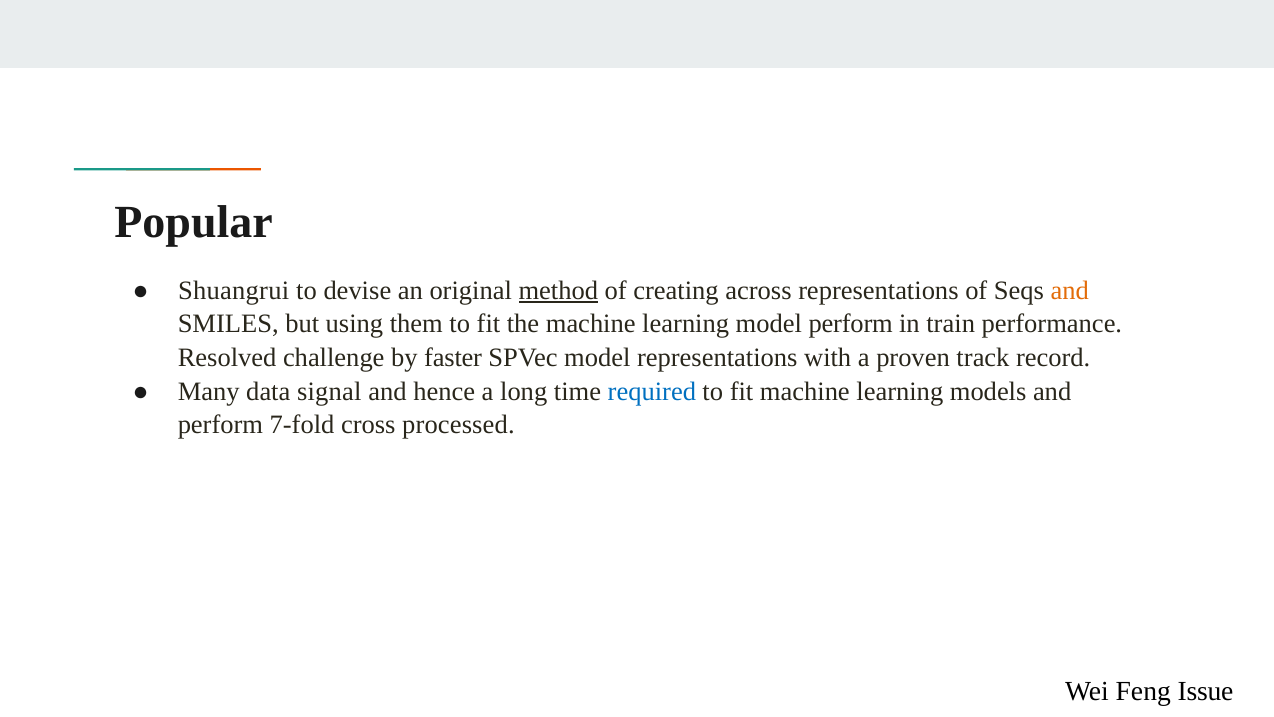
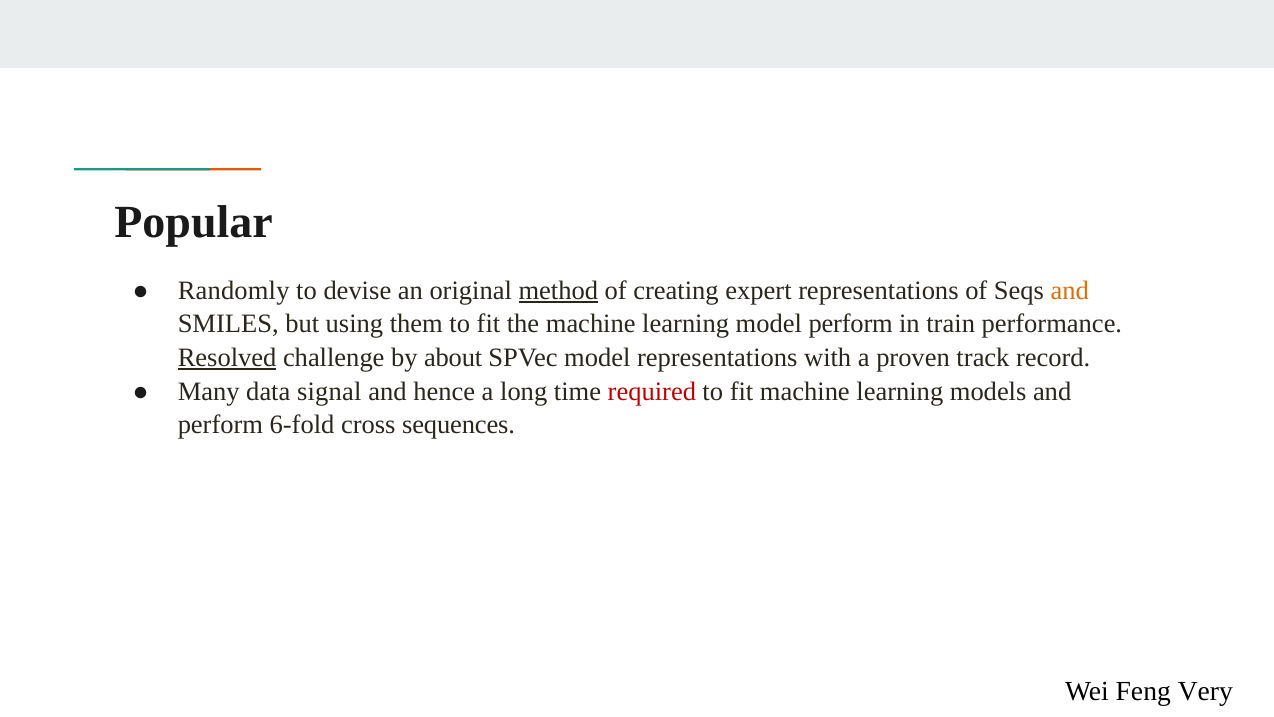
Shuangrui: Shuangrui -> Randomly
across: across -> expert
Resolved underline: none -> present
faster: faster -> about
required colour: blue -> red
7-fold: 7-fold -> 6-fold
processed: processed -> sequences
Issue: Issue -> Very
